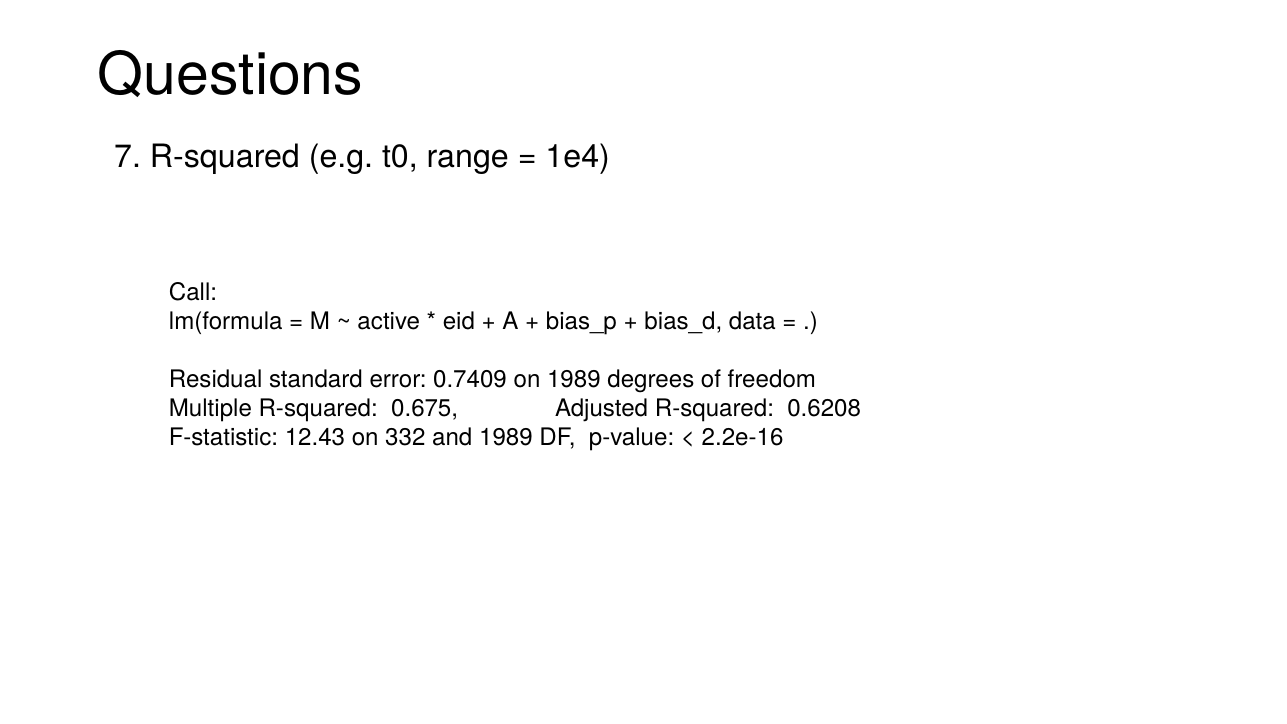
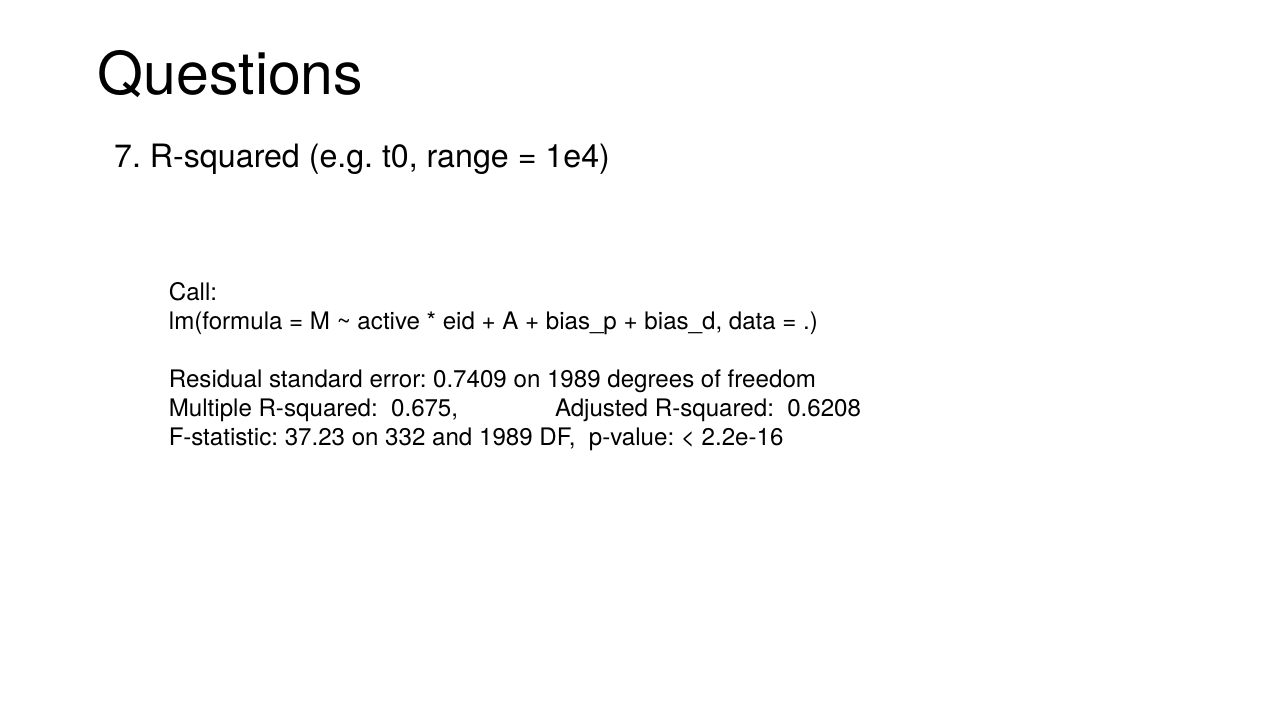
12.43: 12.43 -> 37.23
